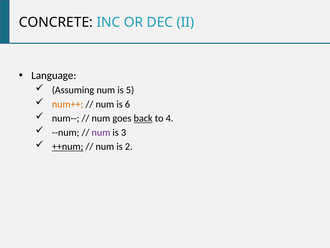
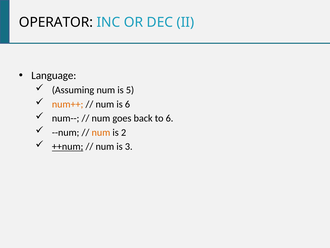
CONCRETE: CONCRETE -> OPERATOR
back underline: present -> none
to 4: 4 -> 6
num at (101, 132) colour: purple -> orange
3: 3 -> 2
2: 2 -> 3
